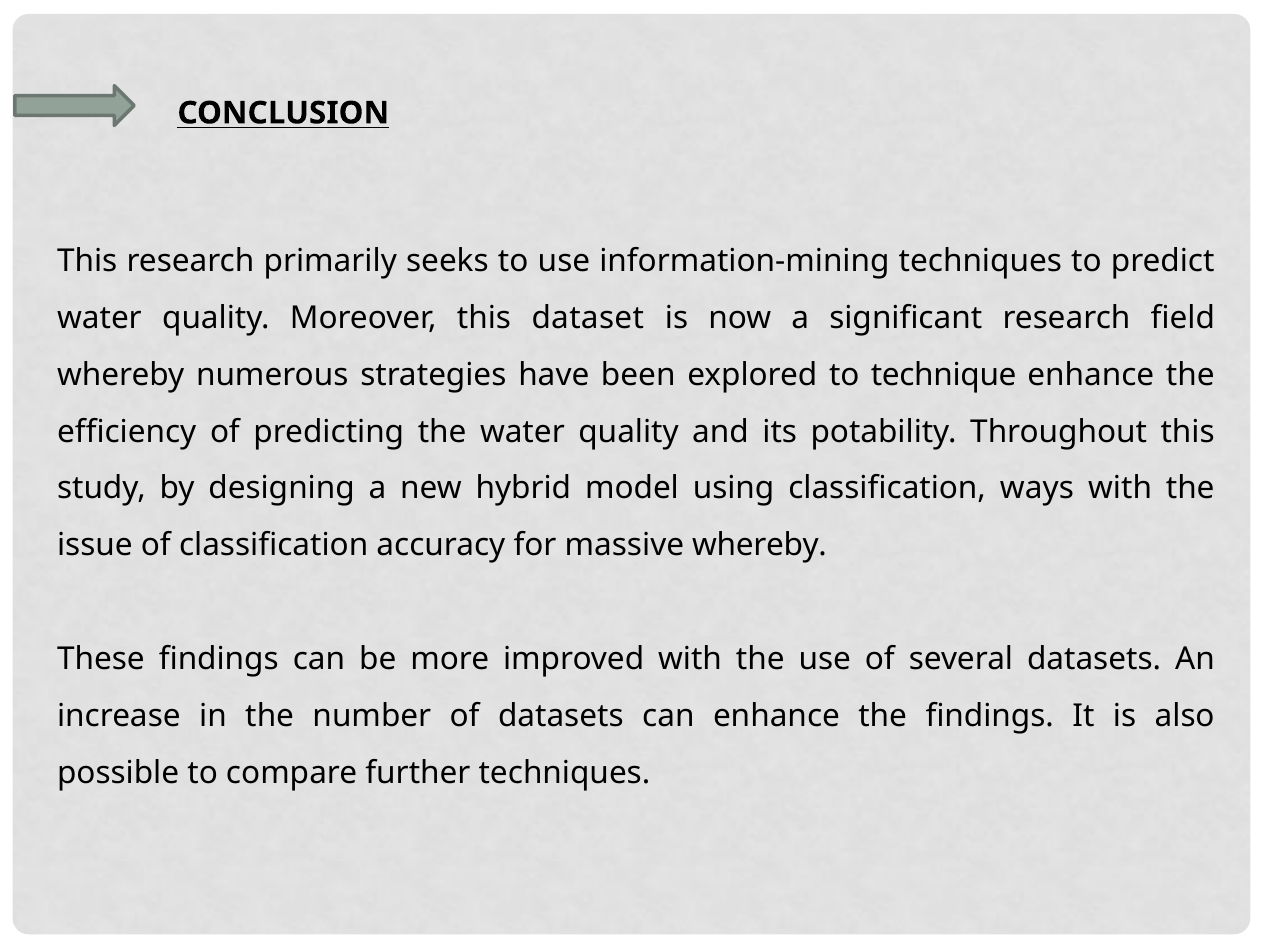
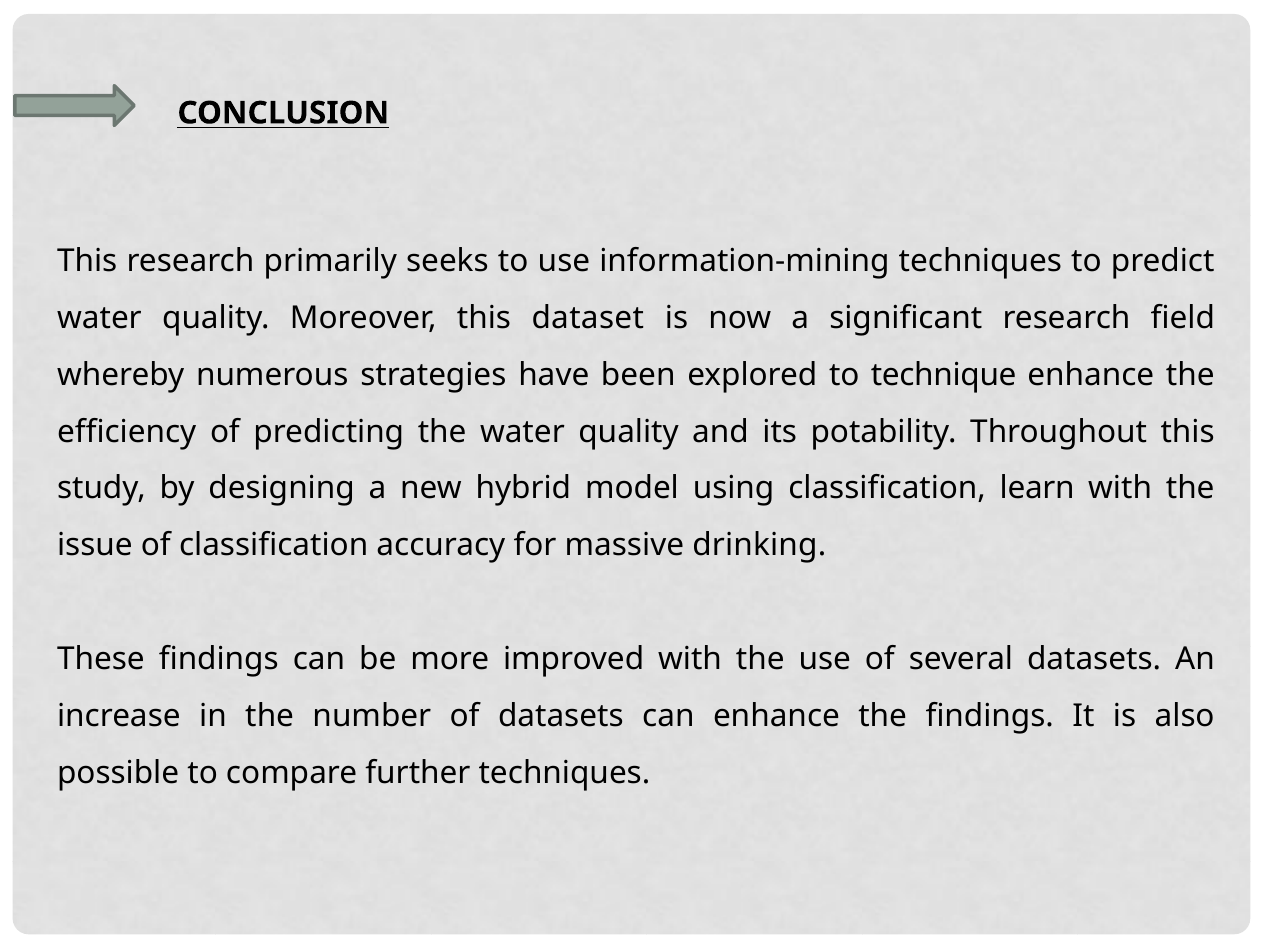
ways: ways -> learn
massive whereby: whereby -> drinking
